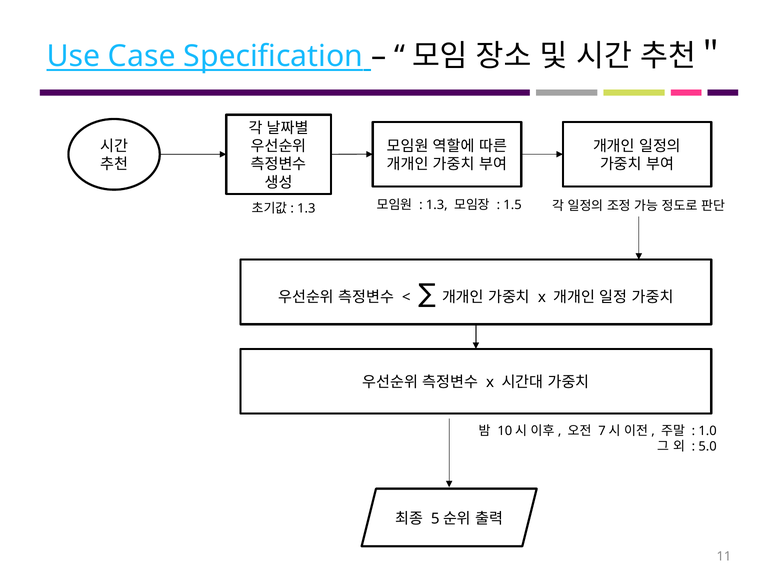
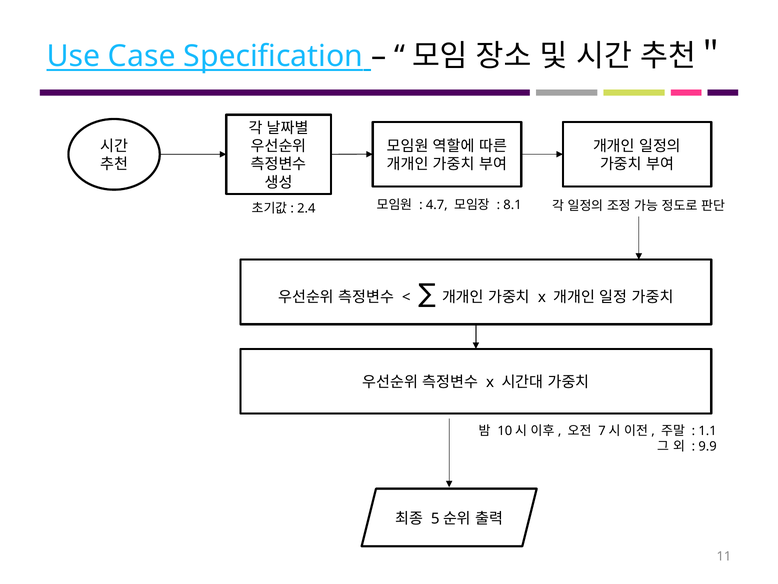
1.3 at (437, 205): 1.3 -> 4.7
1.5: 1.5 -> 8.1
1.3 at (306, 208): 1.3 -> 2.4
1.0: 1.0 -> 1.1
5.0: 5.0 -> 9.9
